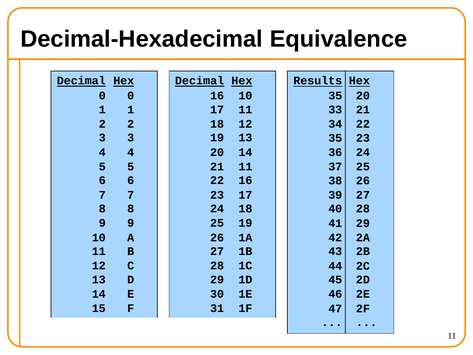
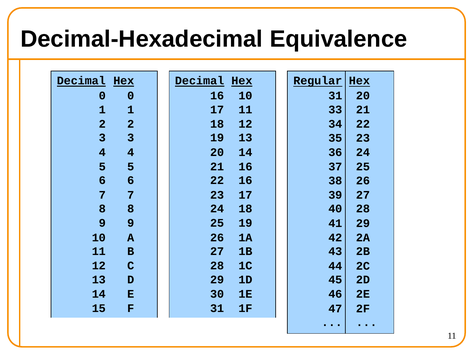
Results: Results -> Regular
10 35: 35 -> 31
21 11: 11 -> 16
